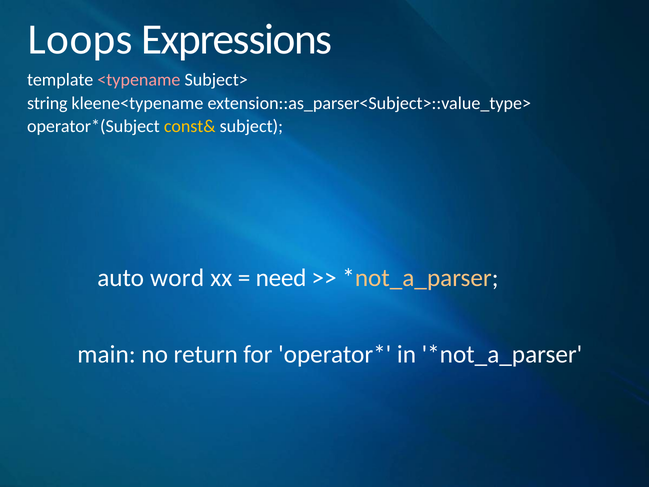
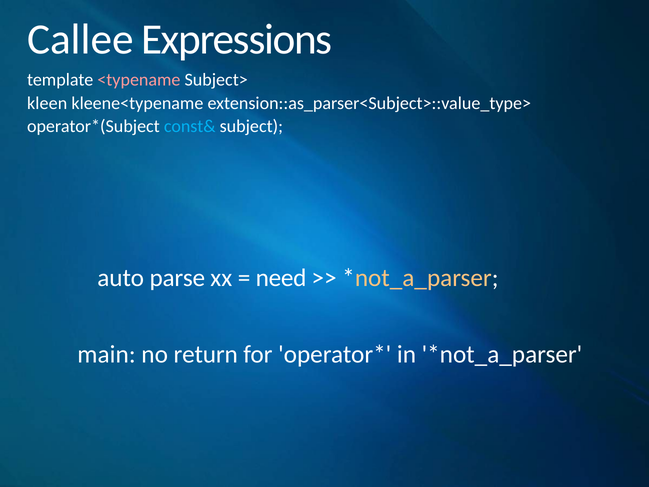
Loops: Loops -> Callee
string: string -> kleen
const& colour: yellow -> light blue
word: word -> parse
